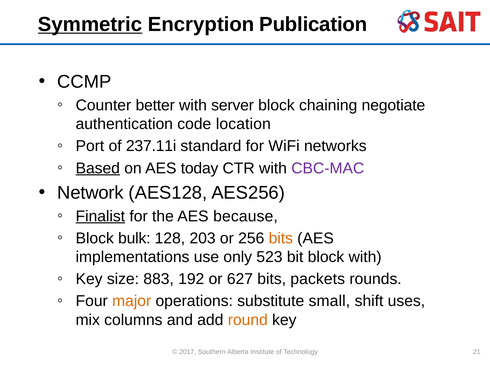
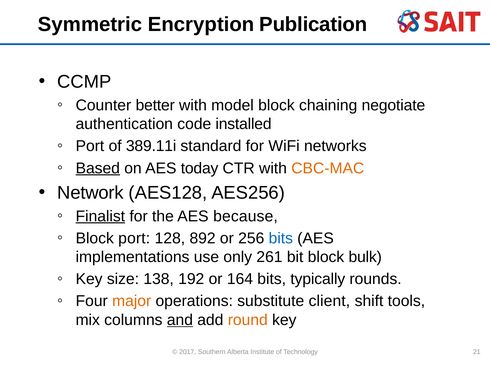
Symmetric underline: present -> none
server: server -> model
location: location -> installed
237.11i: 237.11i -> 389.11i
CBC-MAC colour: purple -> orange
Block bulk: bulk -> port
203: 203 -> 892
bits at (281, 238) colour: orange -> blue
523: 523 -> 261
block with: with -> bulk
883: 883 -> 138
627: 627 -> 164
packets: packets -> typically
small: small -> client
uses: uses -> tools
and underline: none -> present
